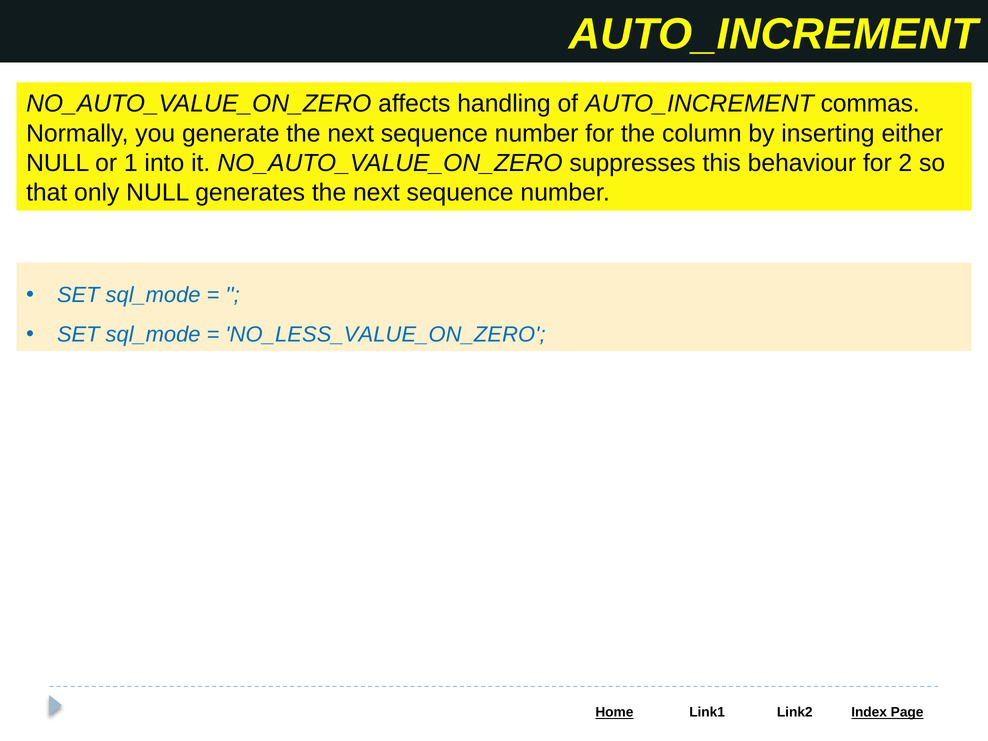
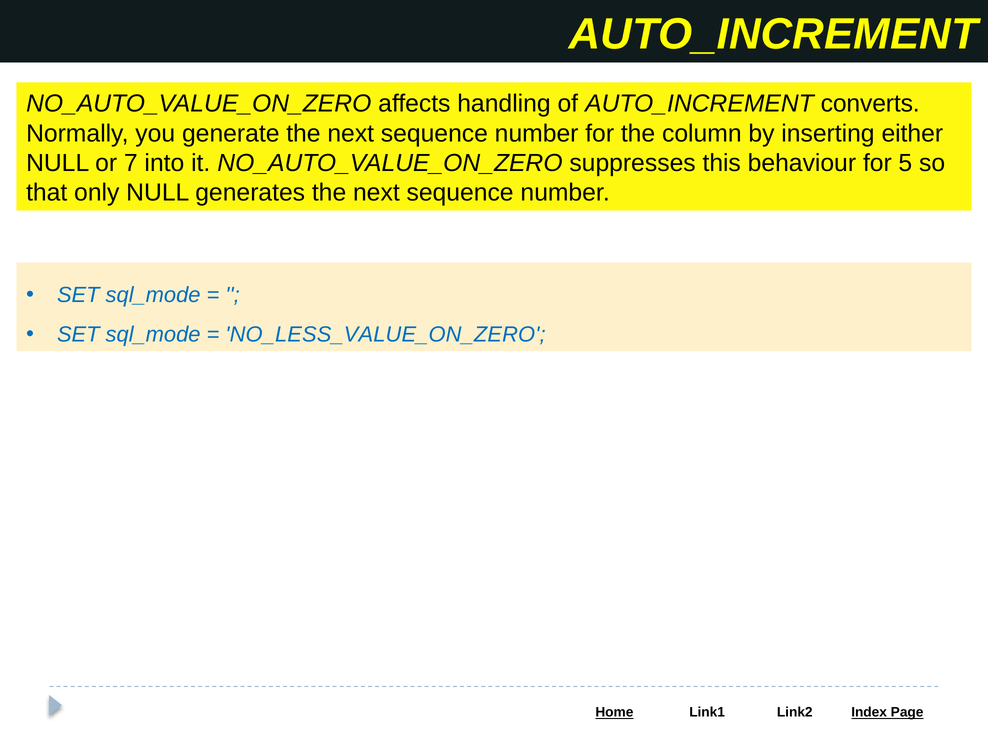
commas: commas -> converts
1: 1 -> 7
2: 2 -> 5
